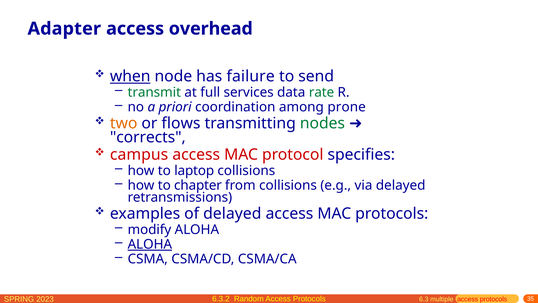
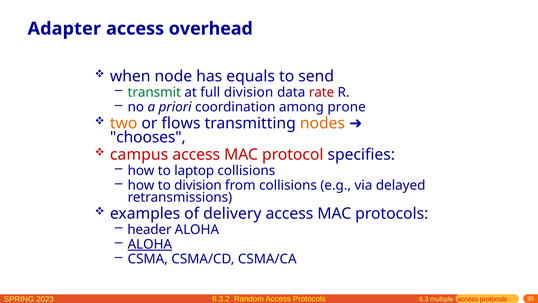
when underline: present -> none
failure: failure -> equals
full services: services -> division
rate colour: green -> red
nodes colour: green -> orange
corrects: corrects -> chooses
to chapter: chapter -> division
of delayed: delayed -> delivery
modify: modify -> header
